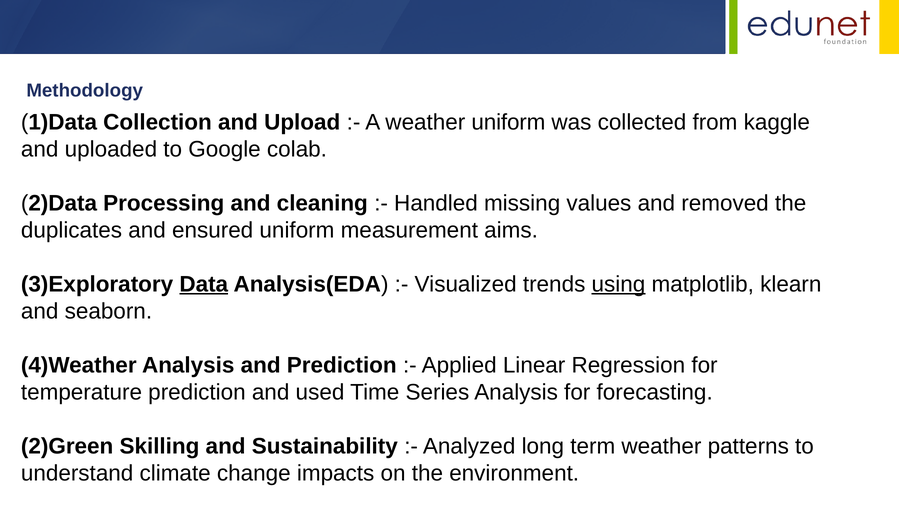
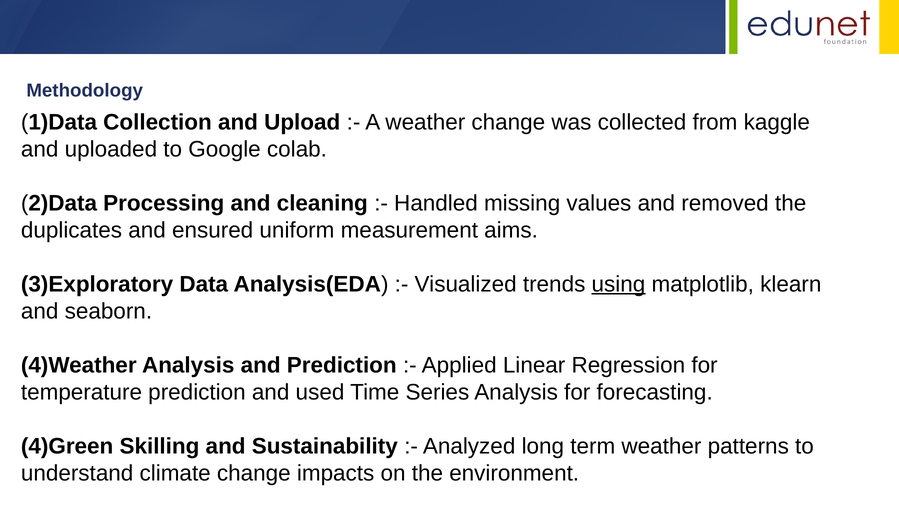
weather uniform: uniform -> change
Data underline: present -> none
2)Green: 2)Green -> 4)Green
